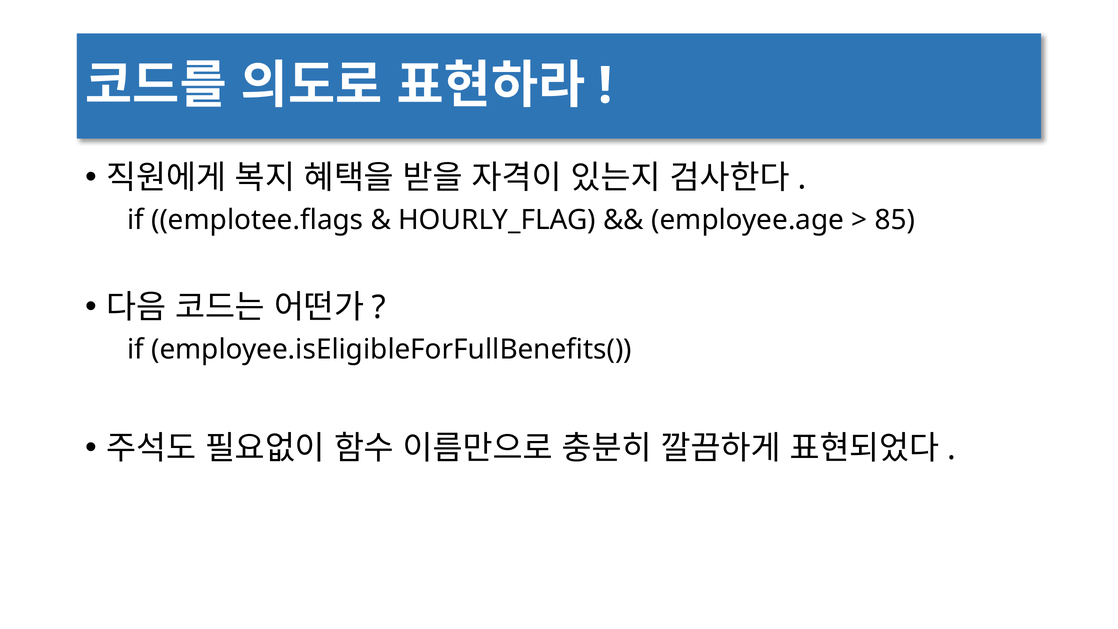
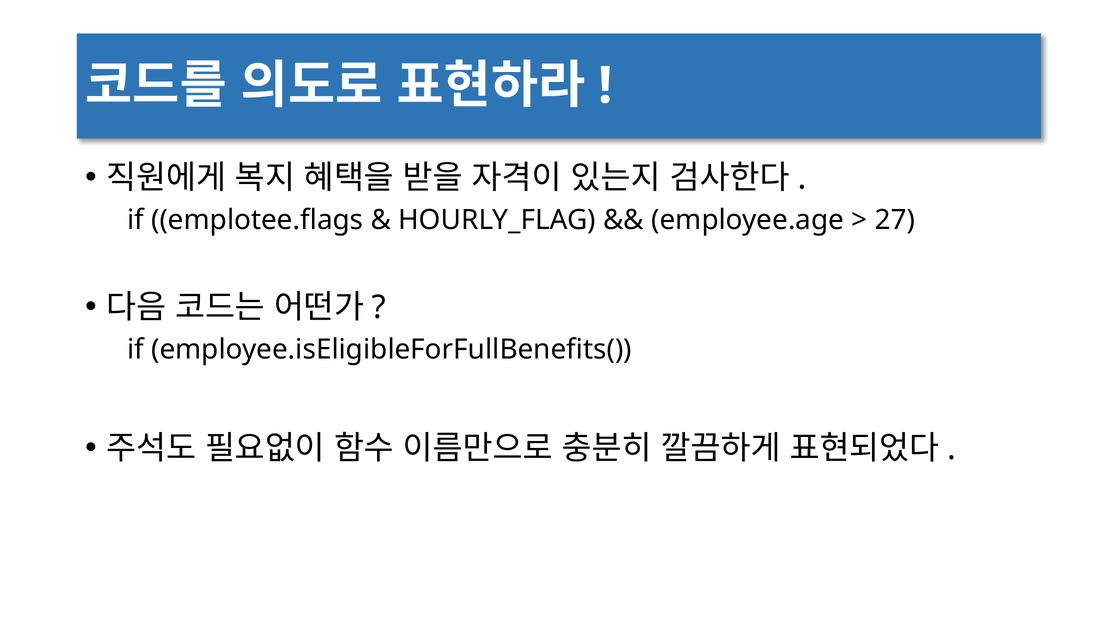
85: 85 -> 27
